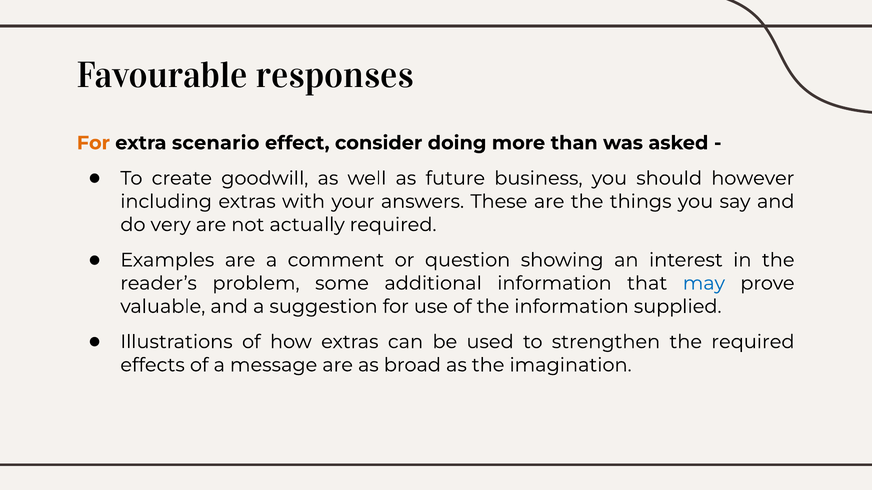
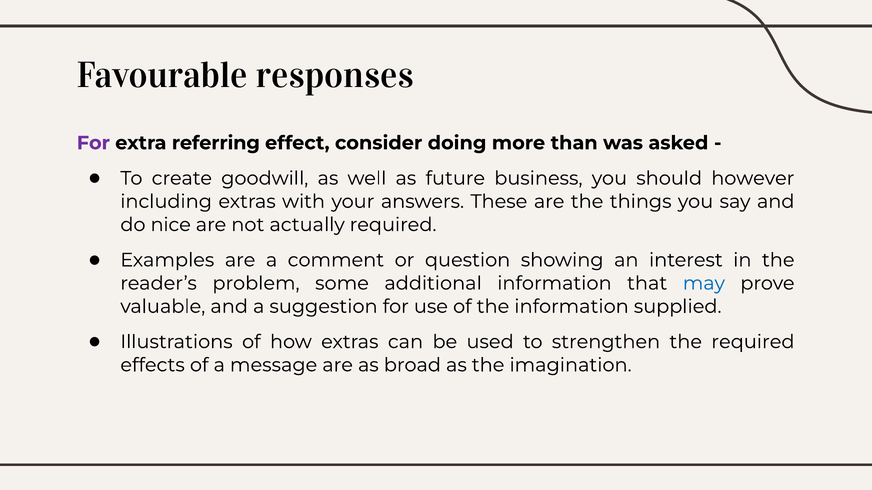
For at (93, 143) colour: orange -> purple
scenario: scenario -> referring
very: very -> nice
